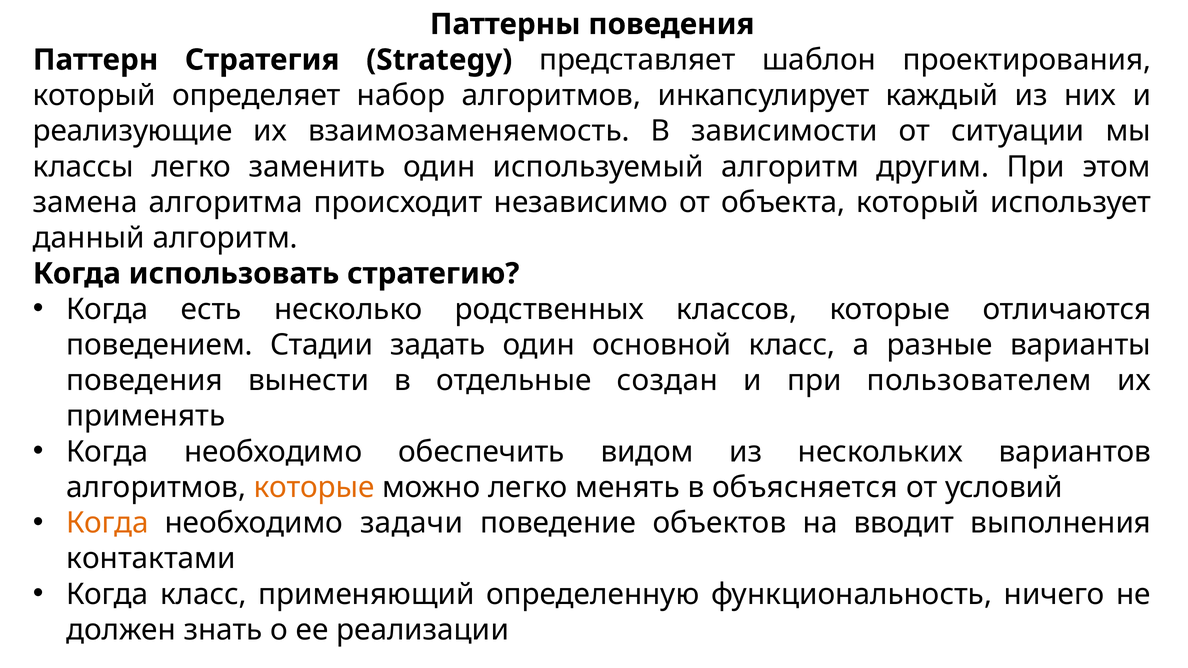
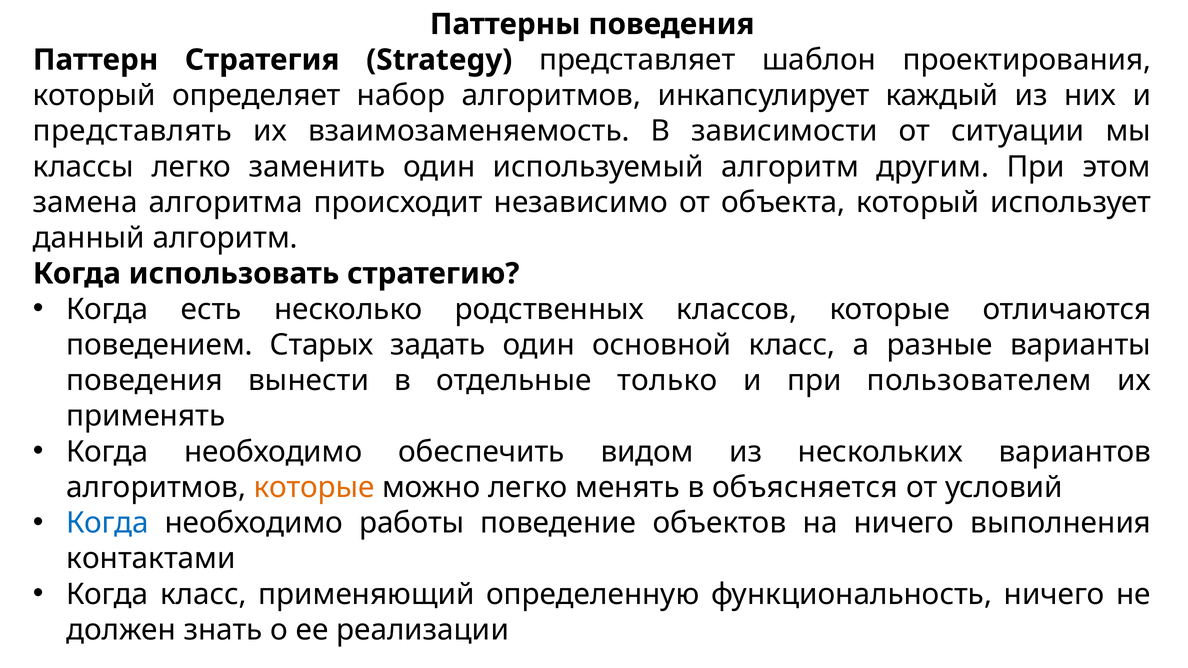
реализующие: реализующие -> представлять
Стадии: Стадии -> Старых
создан: создан -> только
Когда at (107, 523) colour: orange -> blue
задачи: задачи -> работы
на вводит: вводит -> ничего
